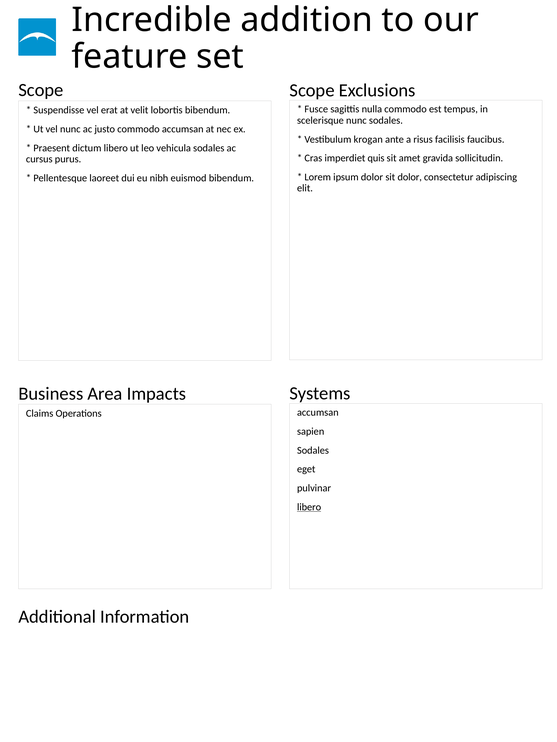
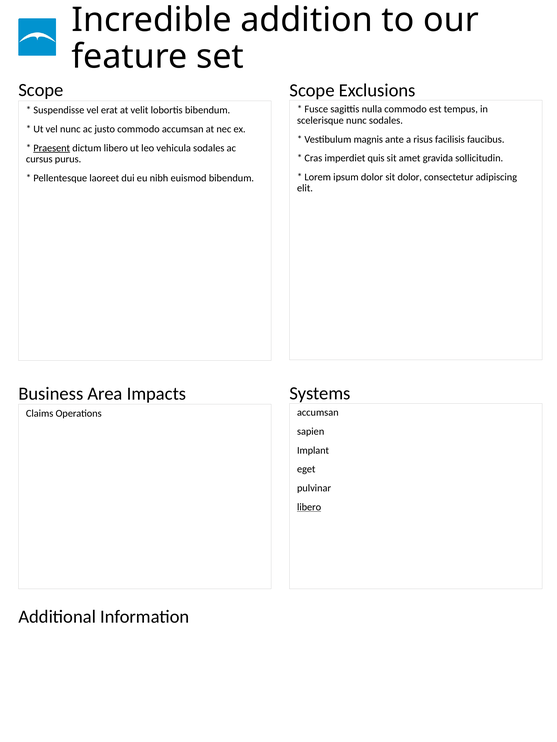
krogan: krogan -> magnis
Praesent underline: none -> present
Sodales at (313, 451): Sodales -> Implant
